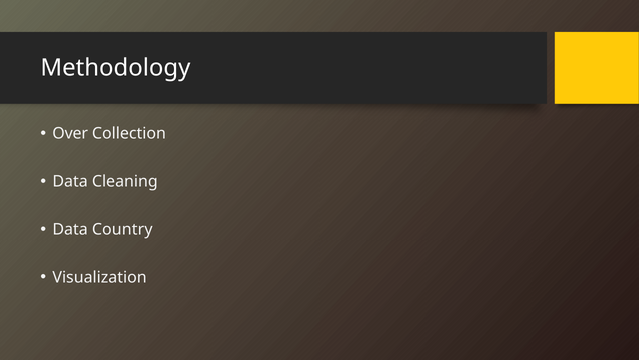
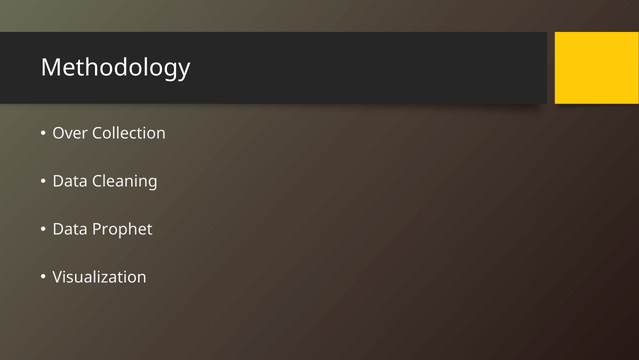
Country: Country -> Prophet
